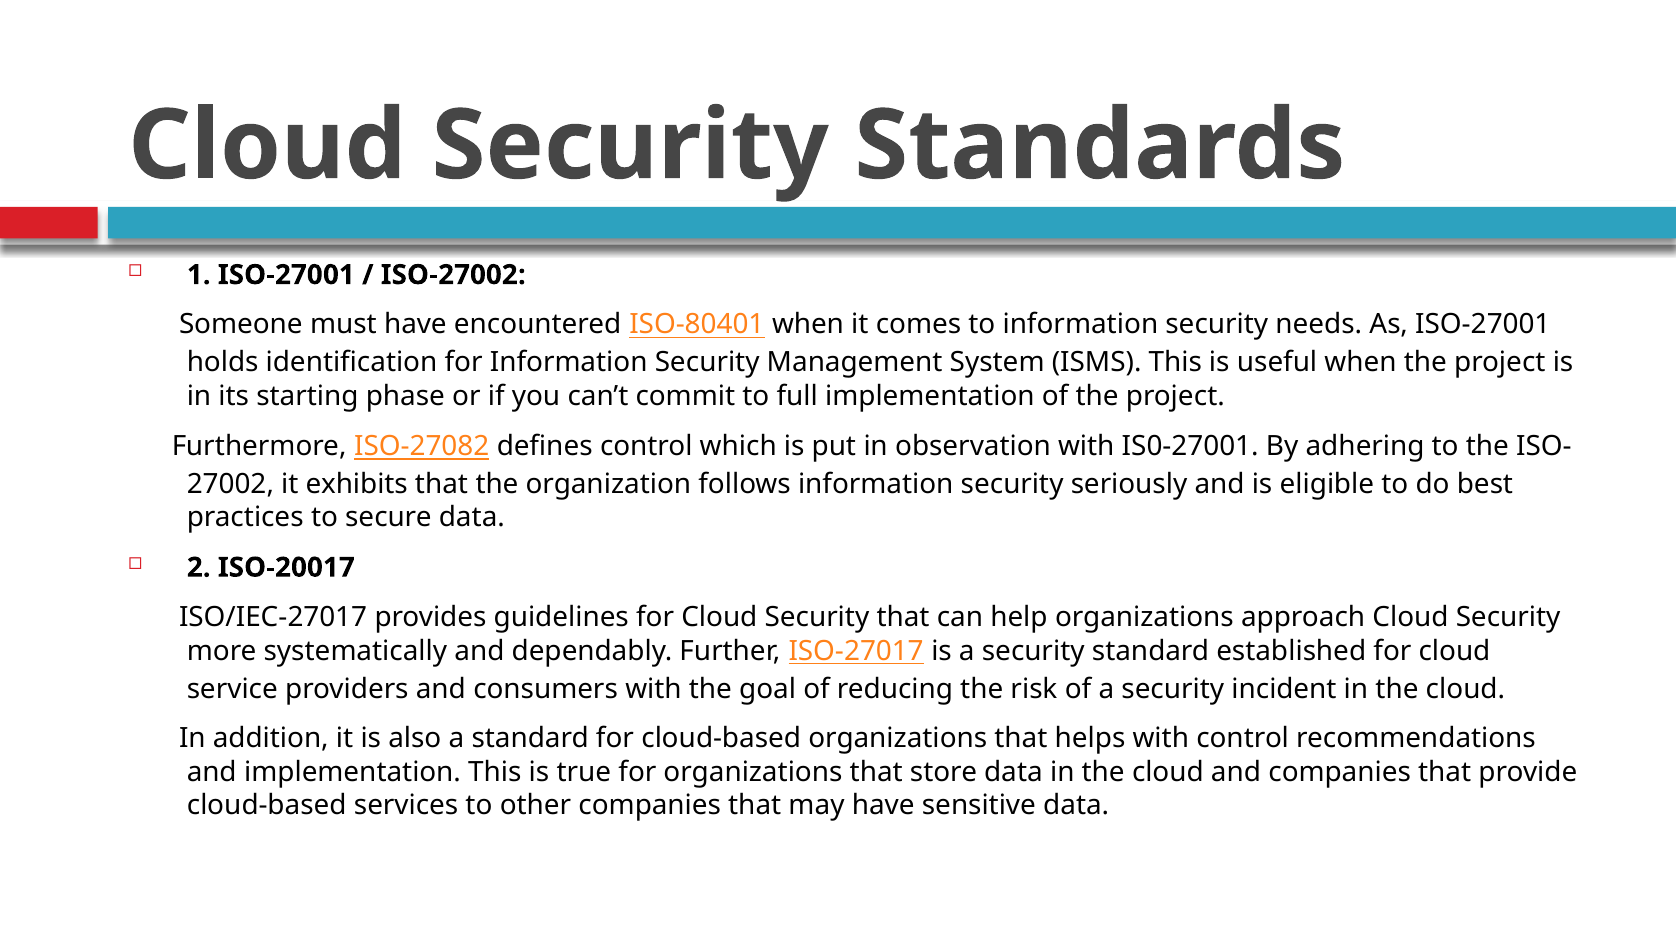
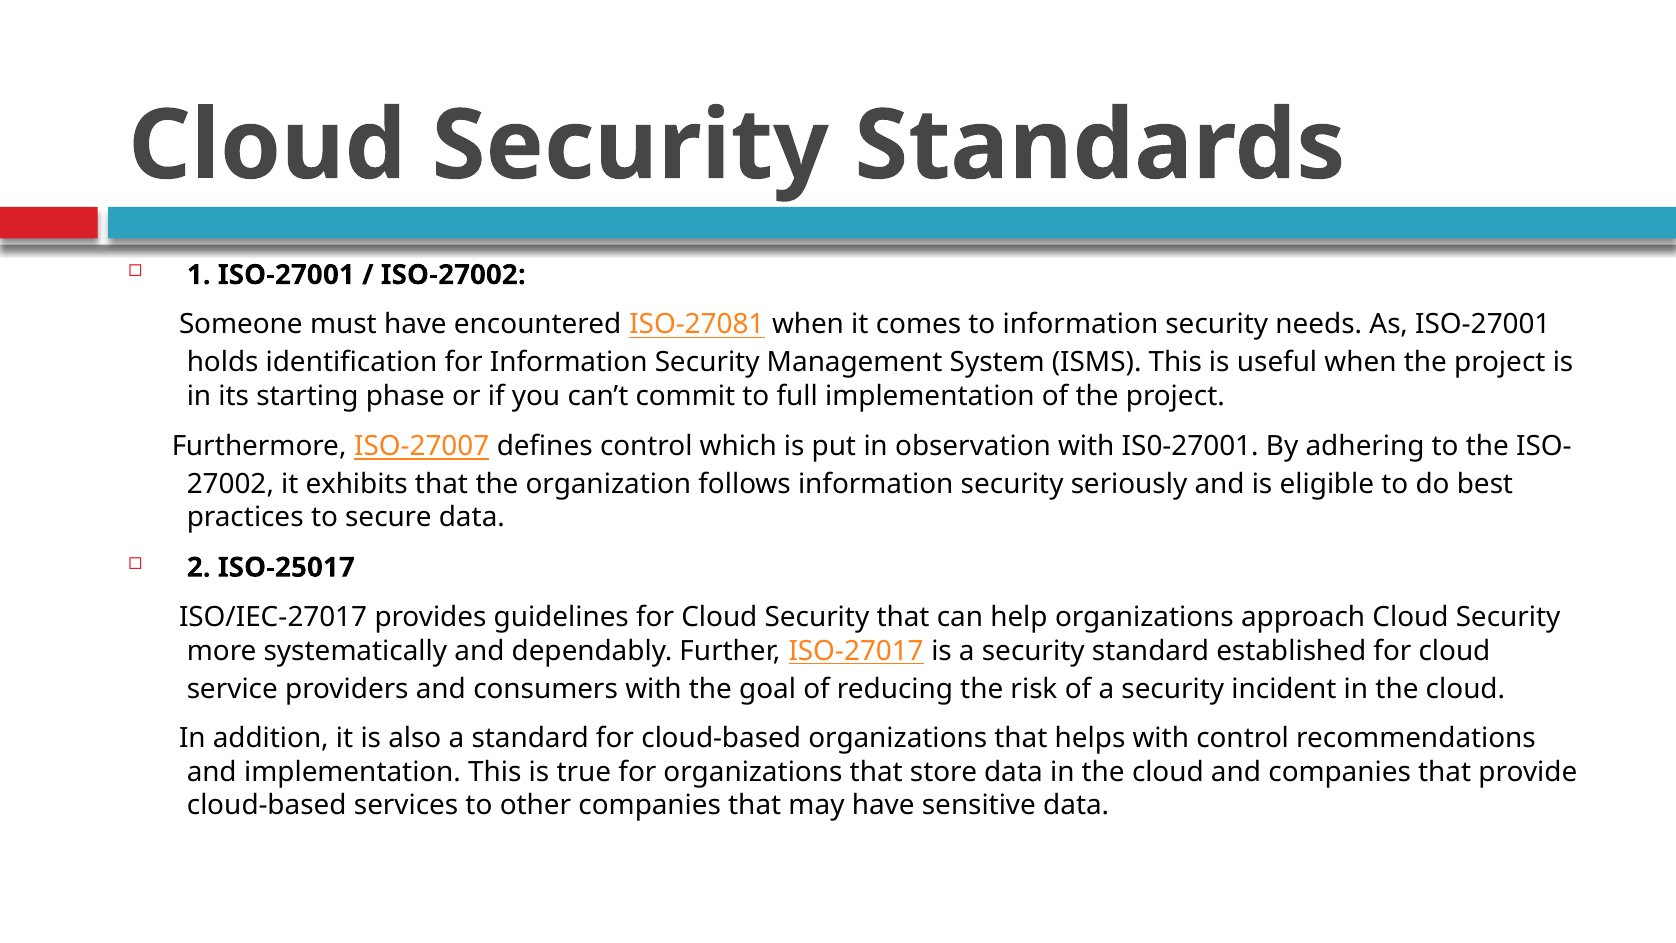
ISO-80401: ISO-80401 -> ISO-27081
ISO-27082: ISO-27082 -> ISO-27007
ISO-20017: ISO-20017 -> ISO-25017
